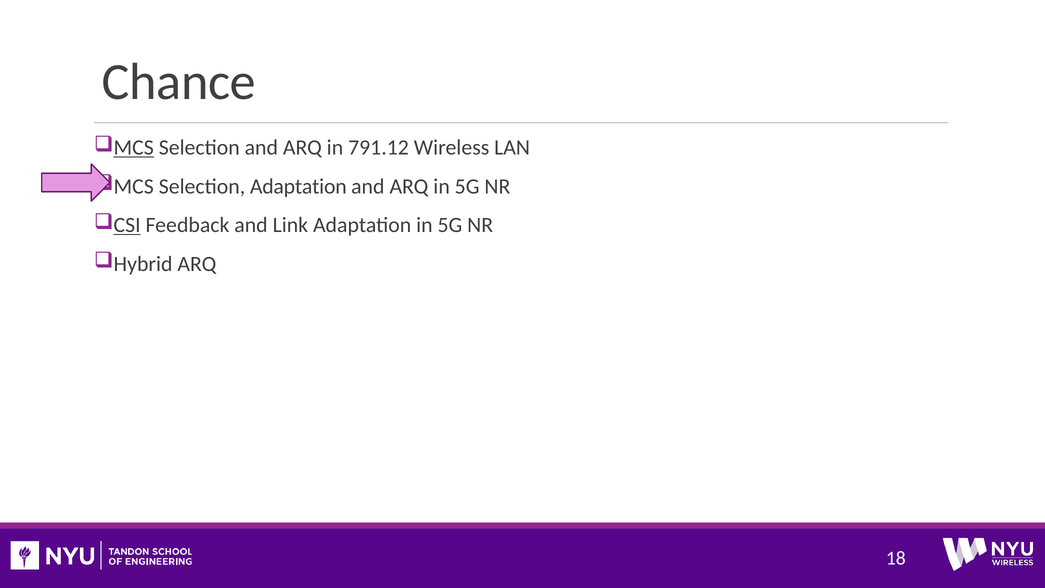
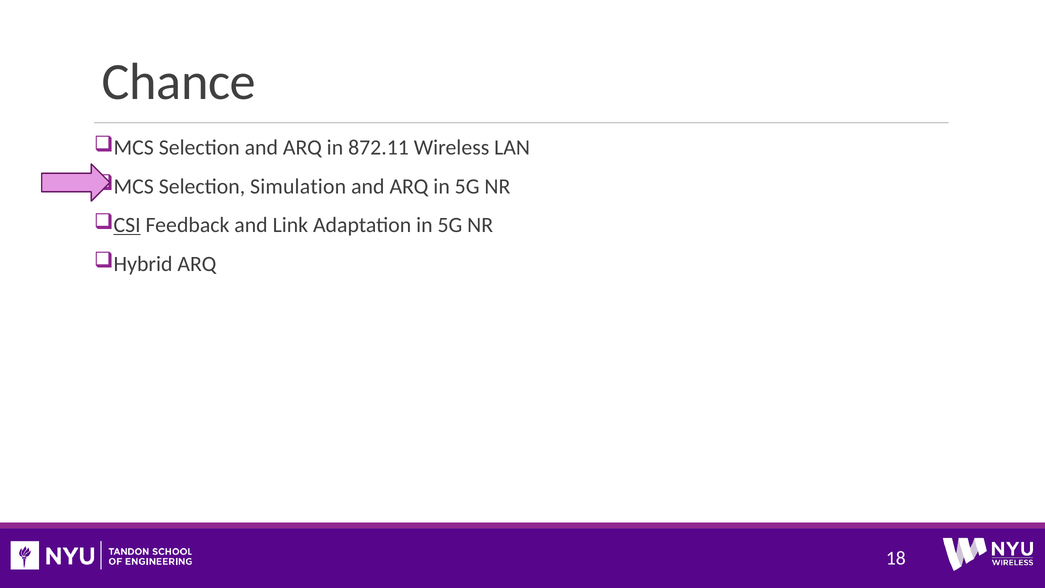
MCS at (134, 148) underline: present -> none
791.12: 791.12 -> 872.11
Selection Adaptation: Adaptation -> Simulation
